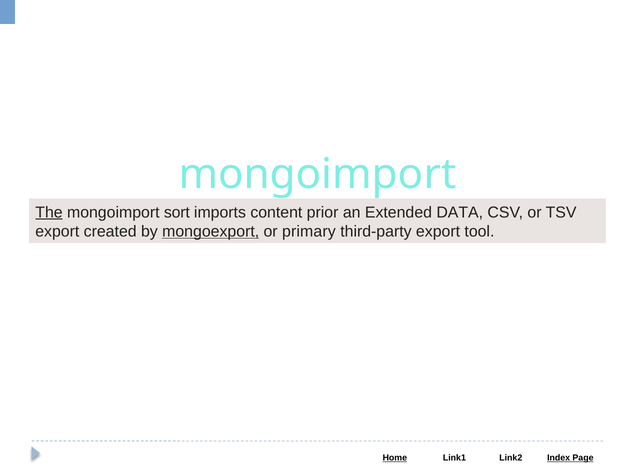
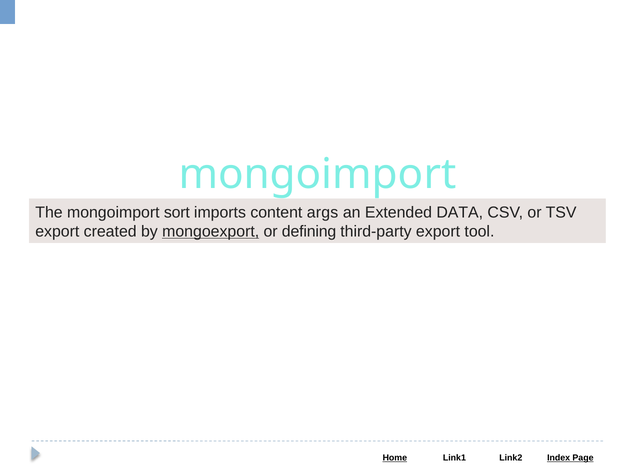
The underline: present -> none
prior: prior -> args
primary: primary -> defining
